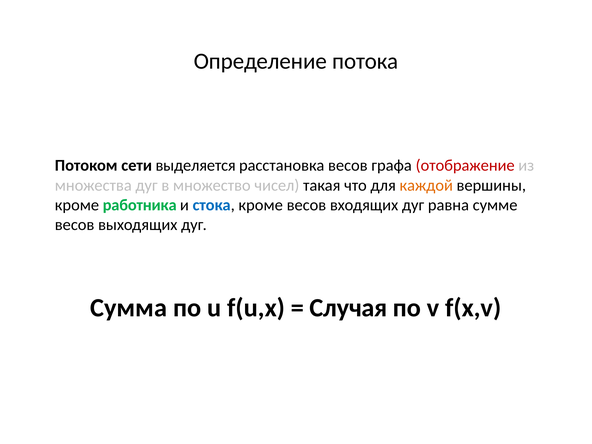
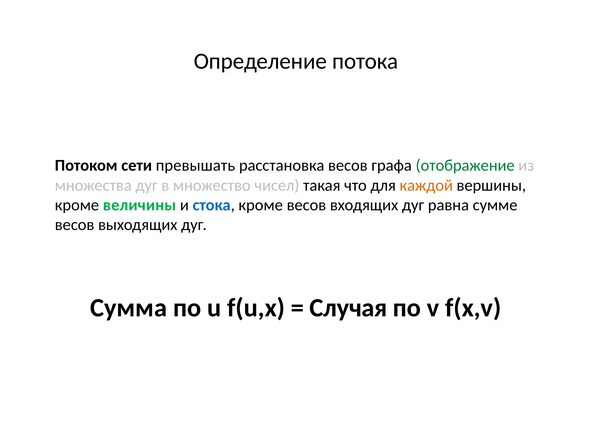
выделяется: выделяется -> превышать
отображение colour: red -> green
работника: работника -> величины
